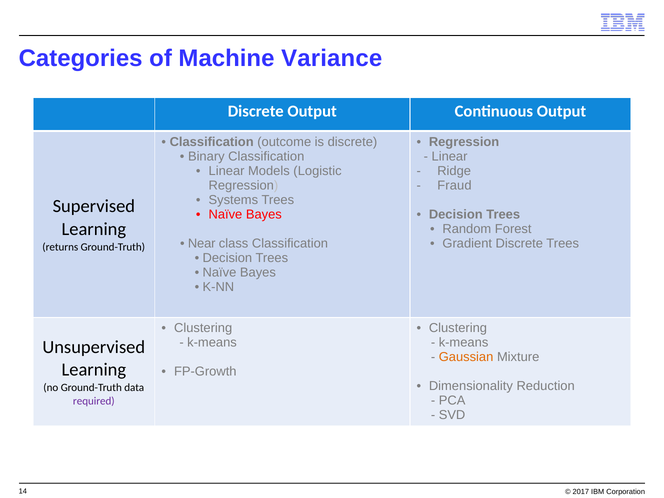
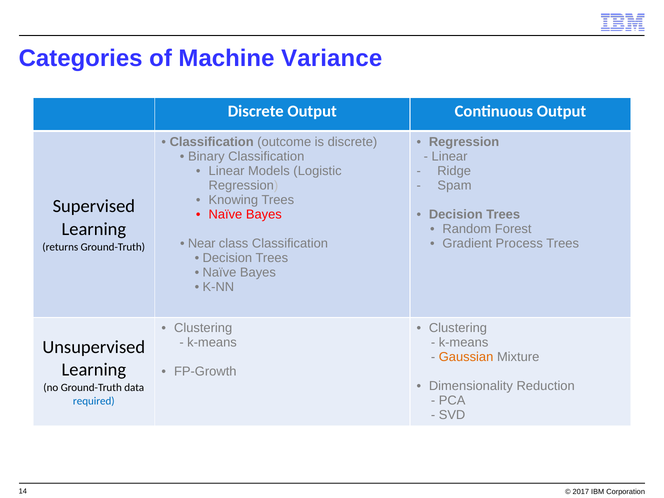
Fraud: Fraud -> Spam
Systems: Systems -> Knowing
Gradient Discrete: Discrete -> Process
required colour: purple -> blue
